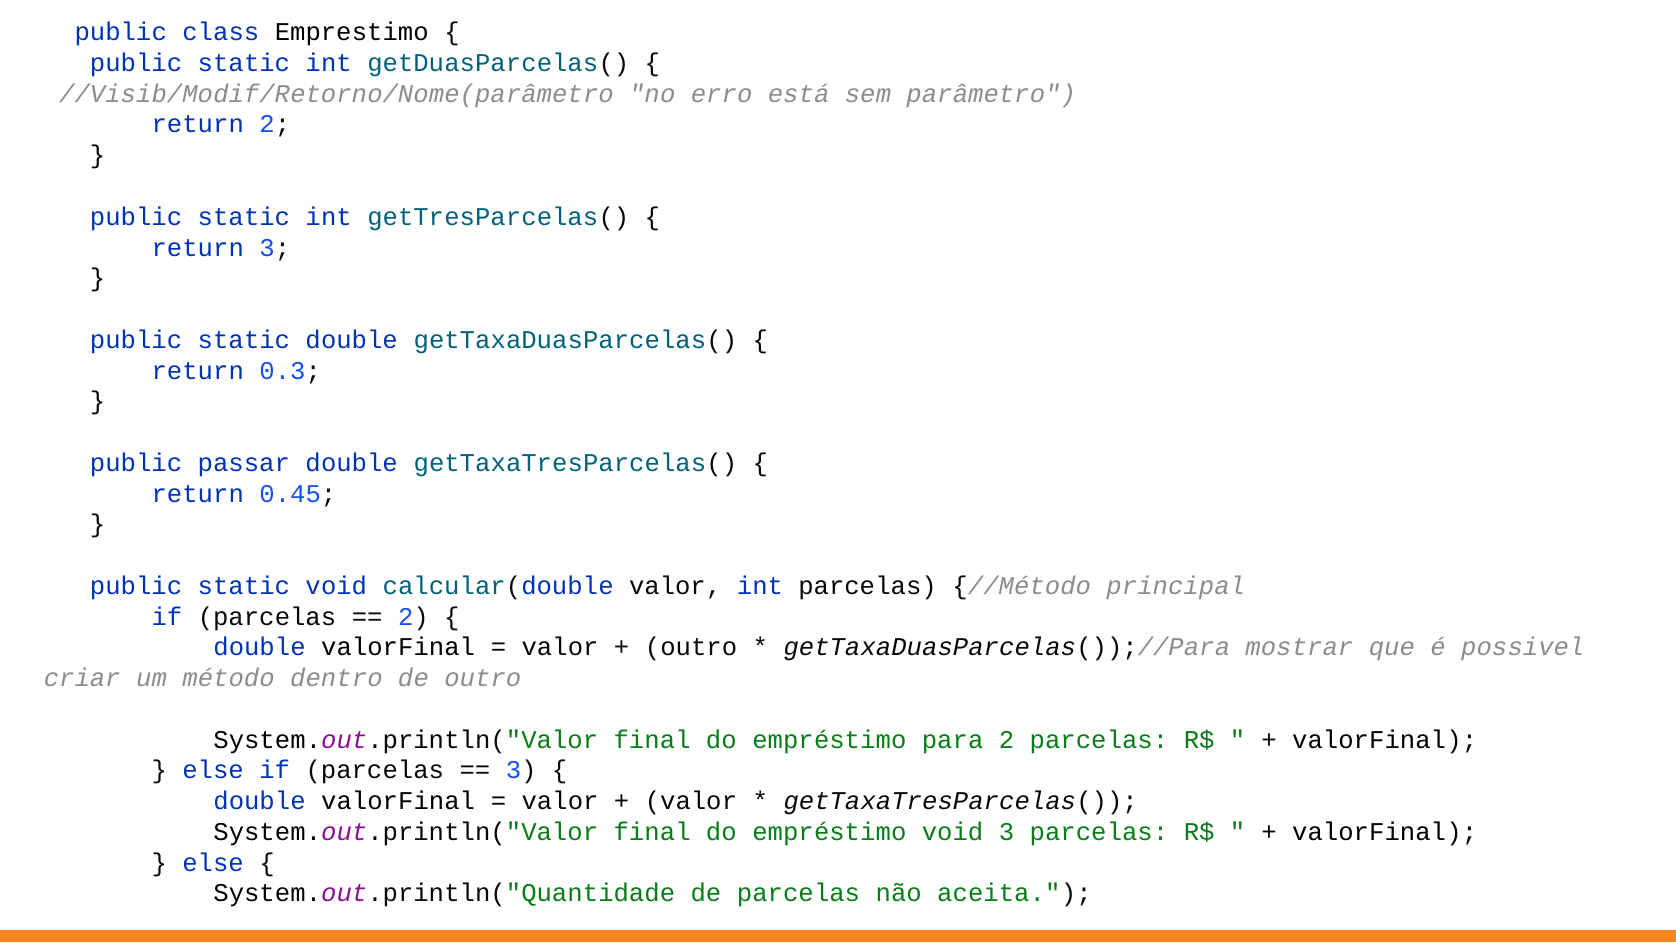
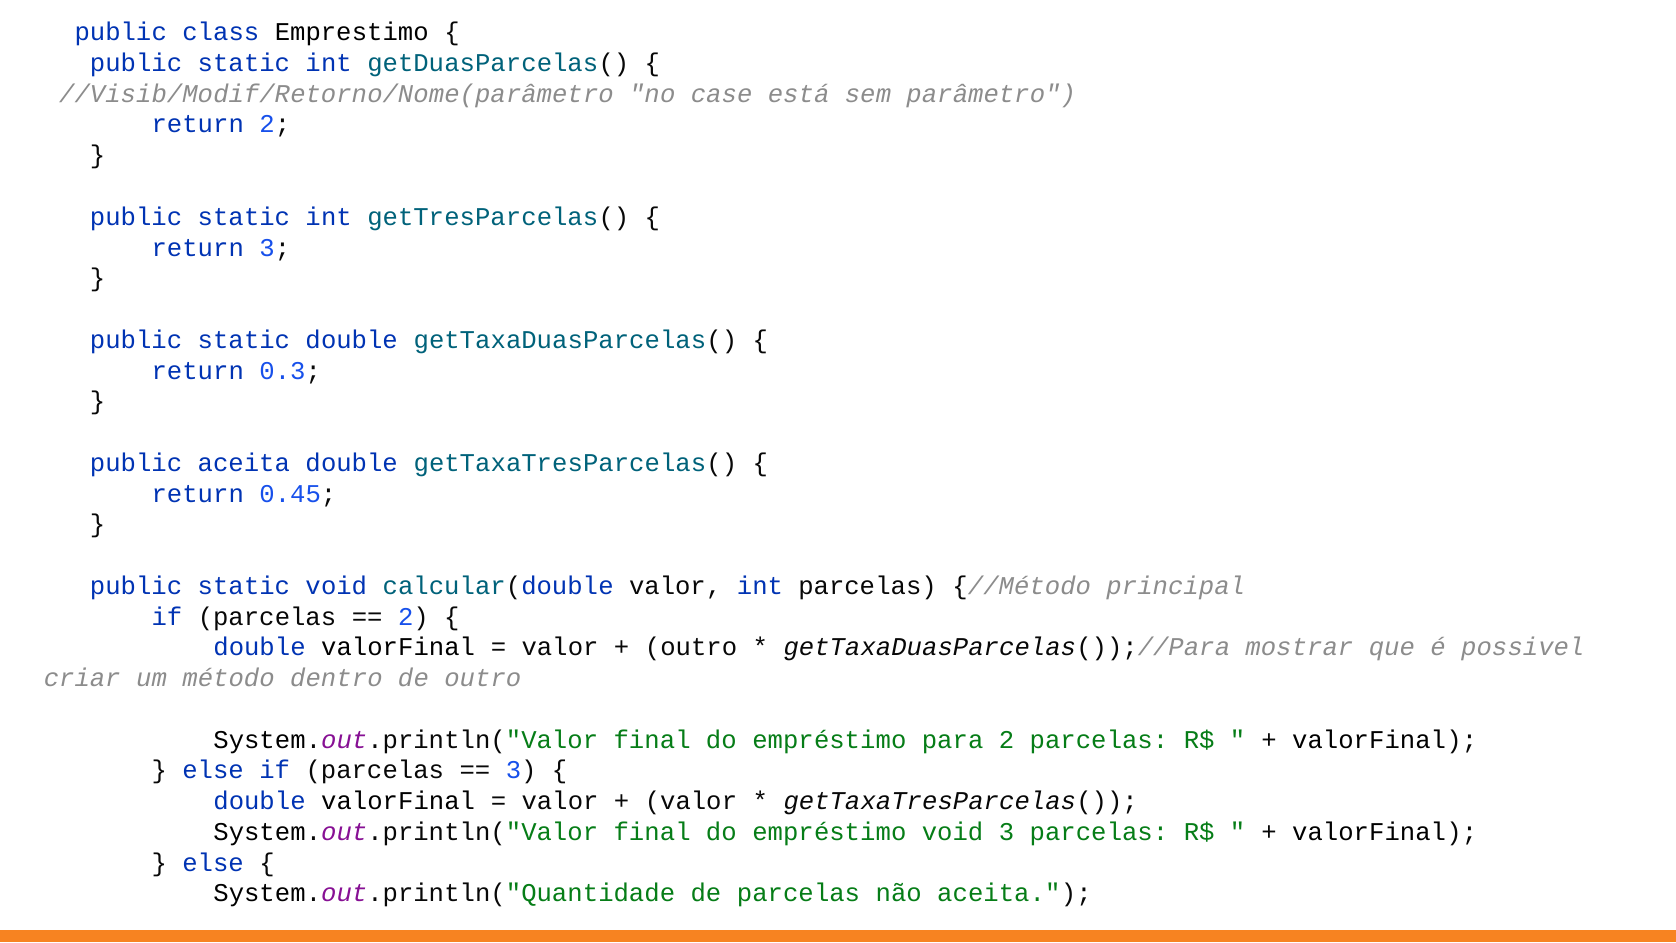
erro: erro -> case
public passar: passar -> aceita
